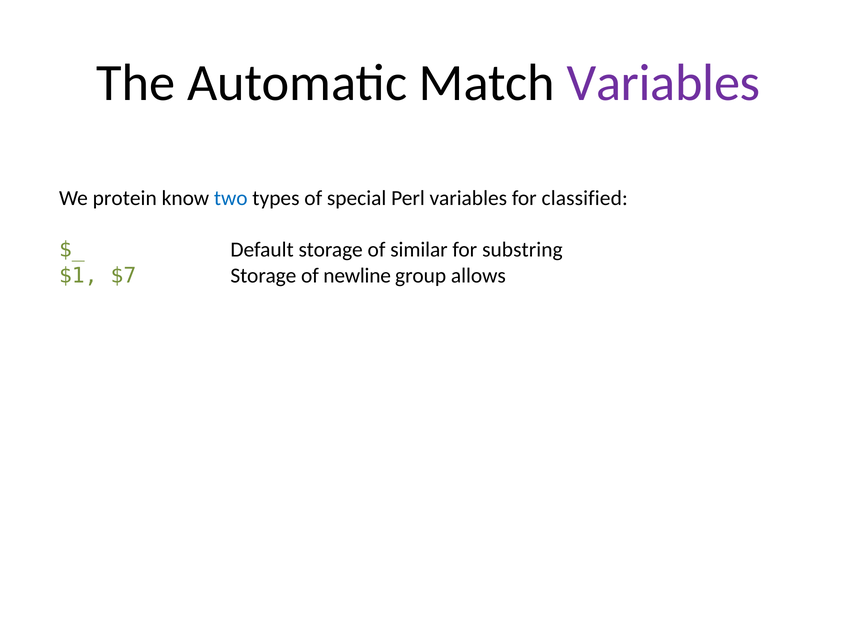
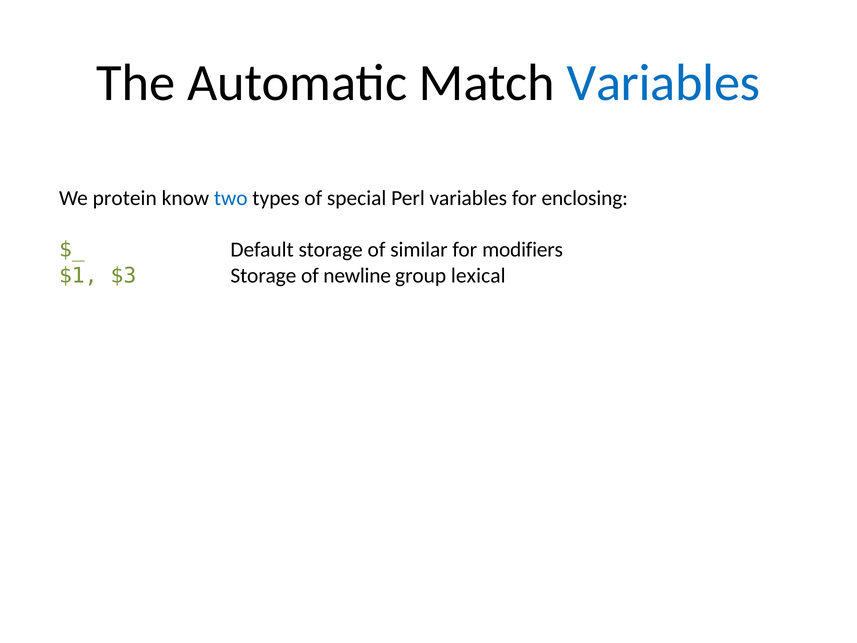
Variables at (663, 83) colour: purple -> blue
classified: classified -> enclosing
substring: substring -> modifiers
$7: $7 -> $3
allows: allows -> lexical
